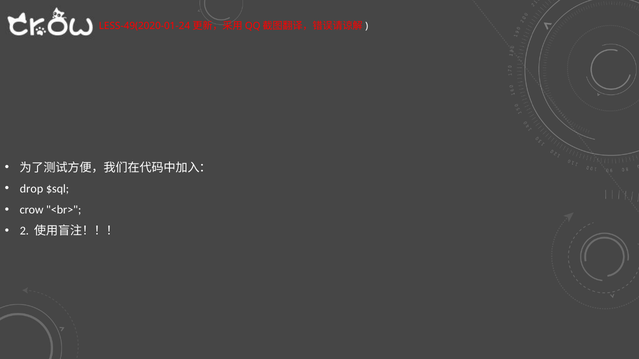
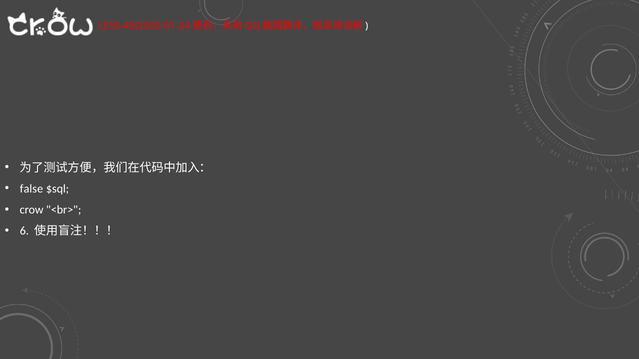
drop: drop -> false
2: 2 -> 6
